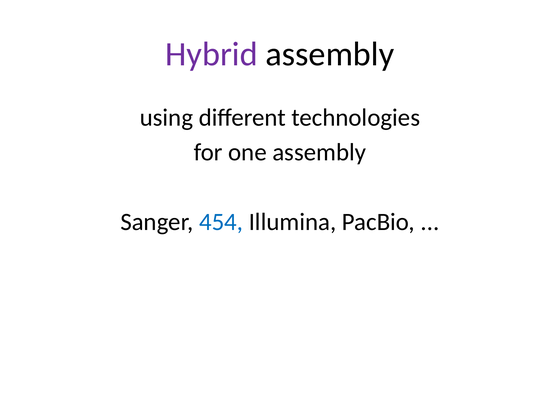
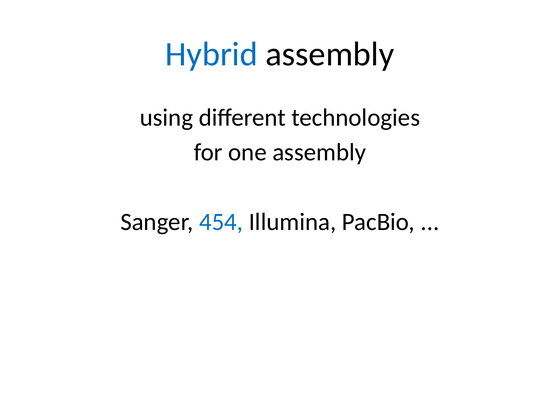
Hybrid colour: purple -> blue
